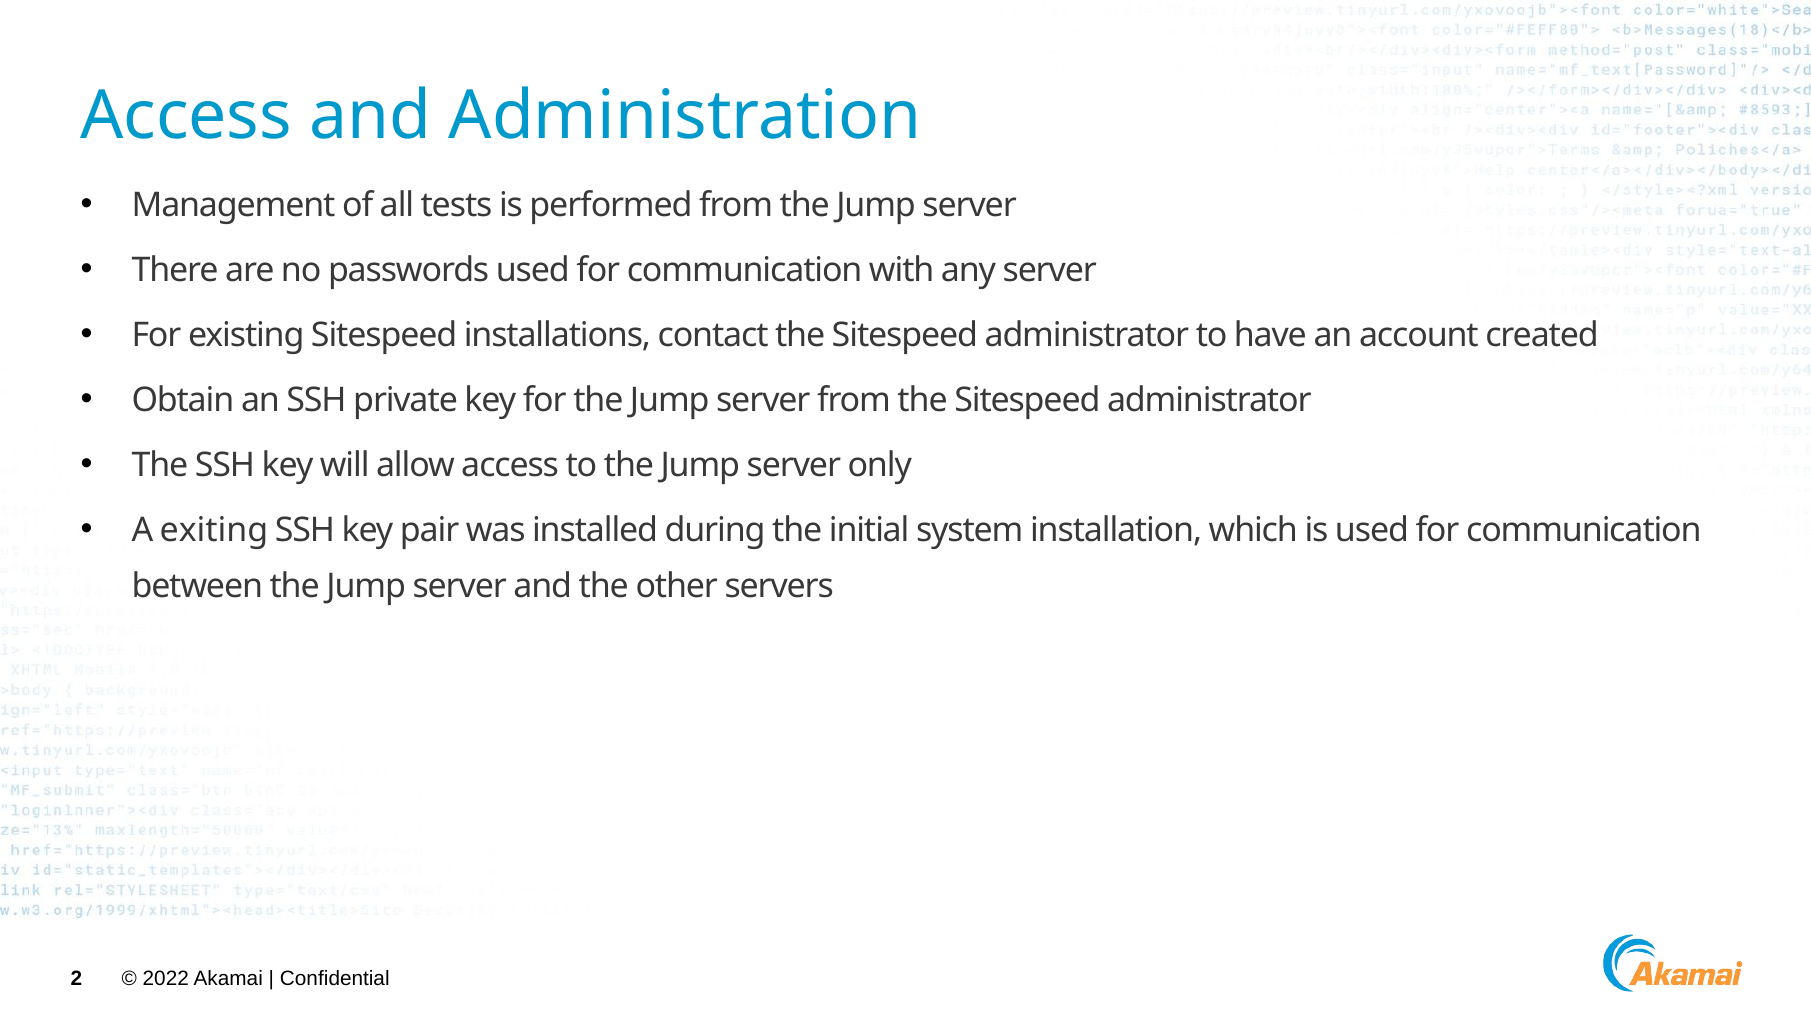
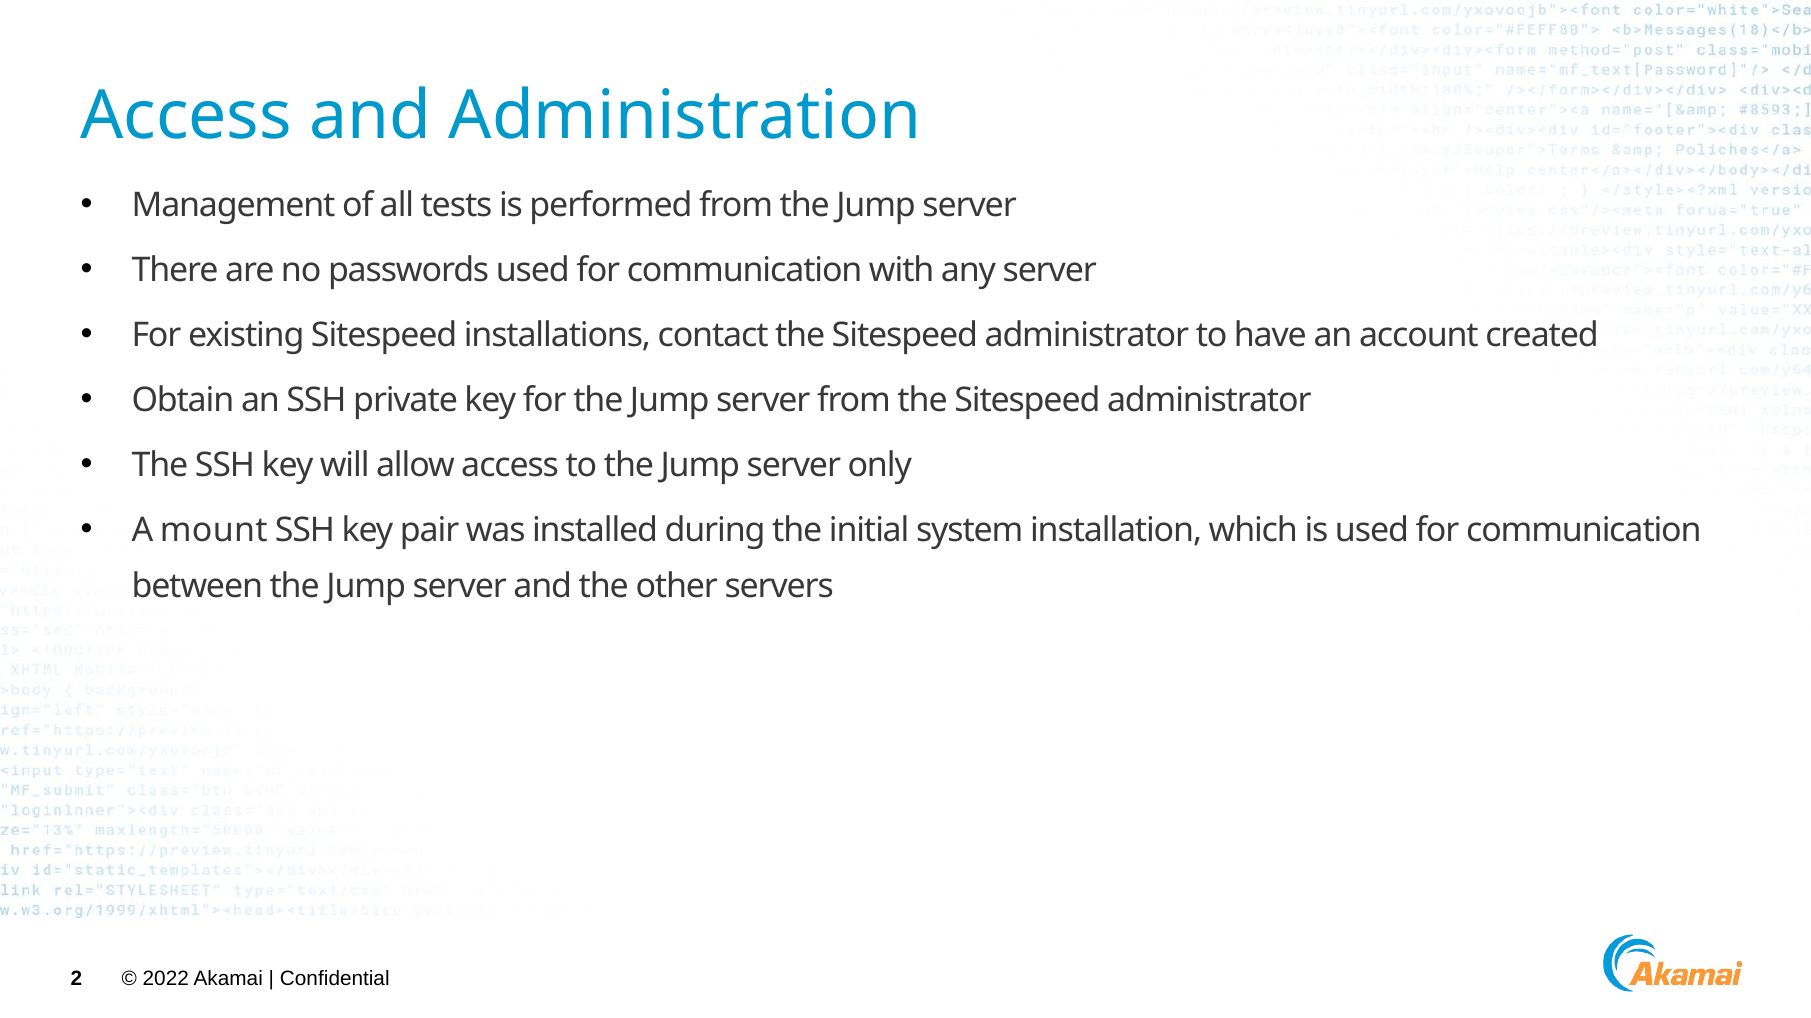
exiting: exiting -> mount
